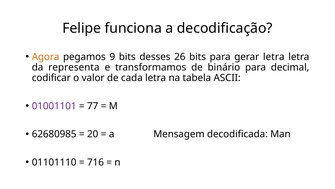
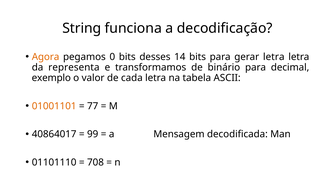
Felipe: Felipe -> String
9: 9 -> 0
26: 26 -> 14
codificar: codificar -> exemplo
01001101 colour: purple -> orange
62680985: 62680985 -> 40864017
20: 20 -> 99
716: 716 -> 708
